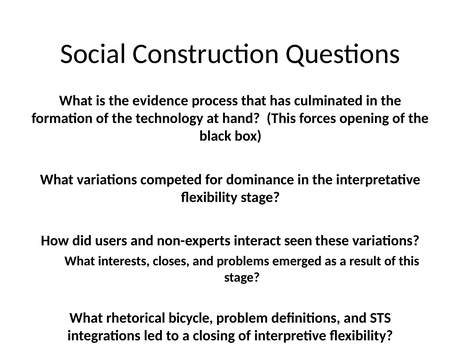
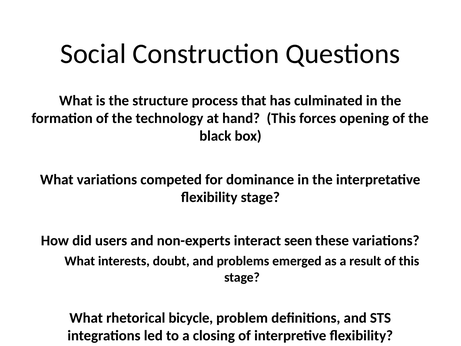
evidence: evidence -> structure
closes: closes -> doubt
